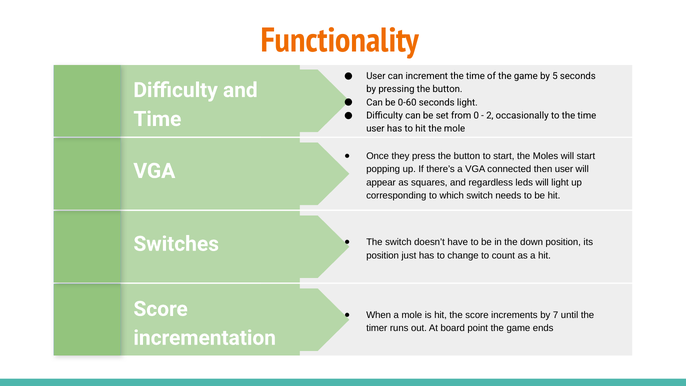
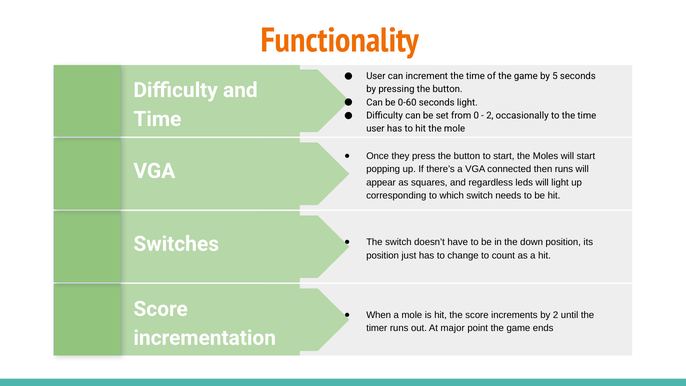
then user: user -> runs
by 7: 7 -> 2
board: board -> major
